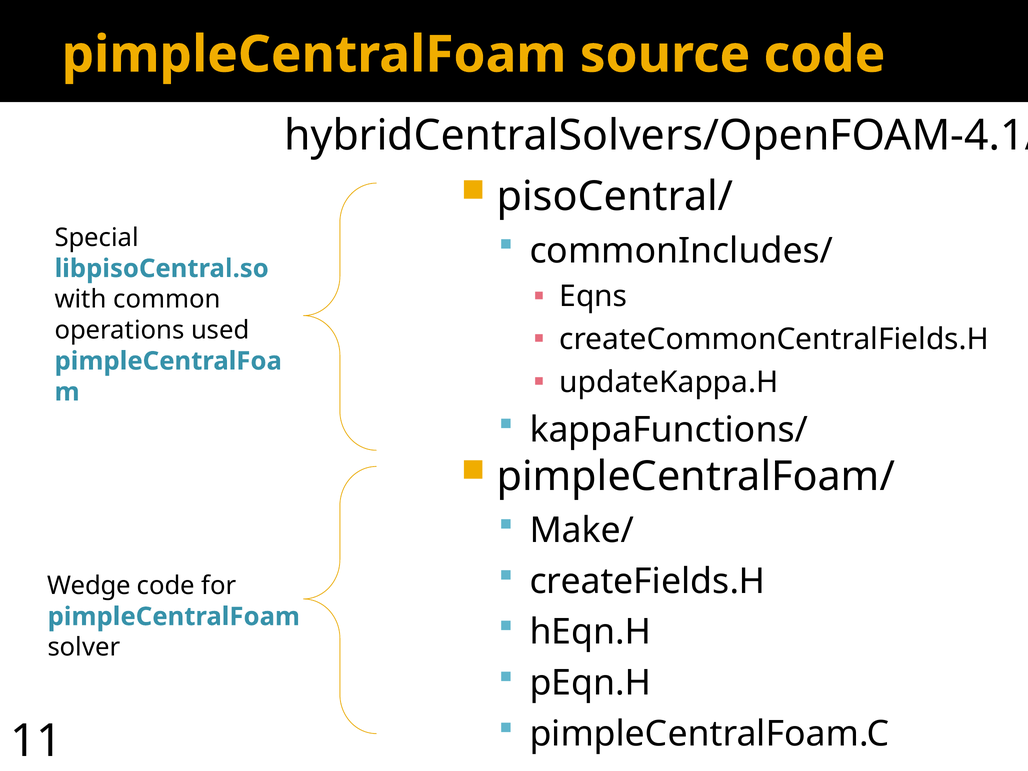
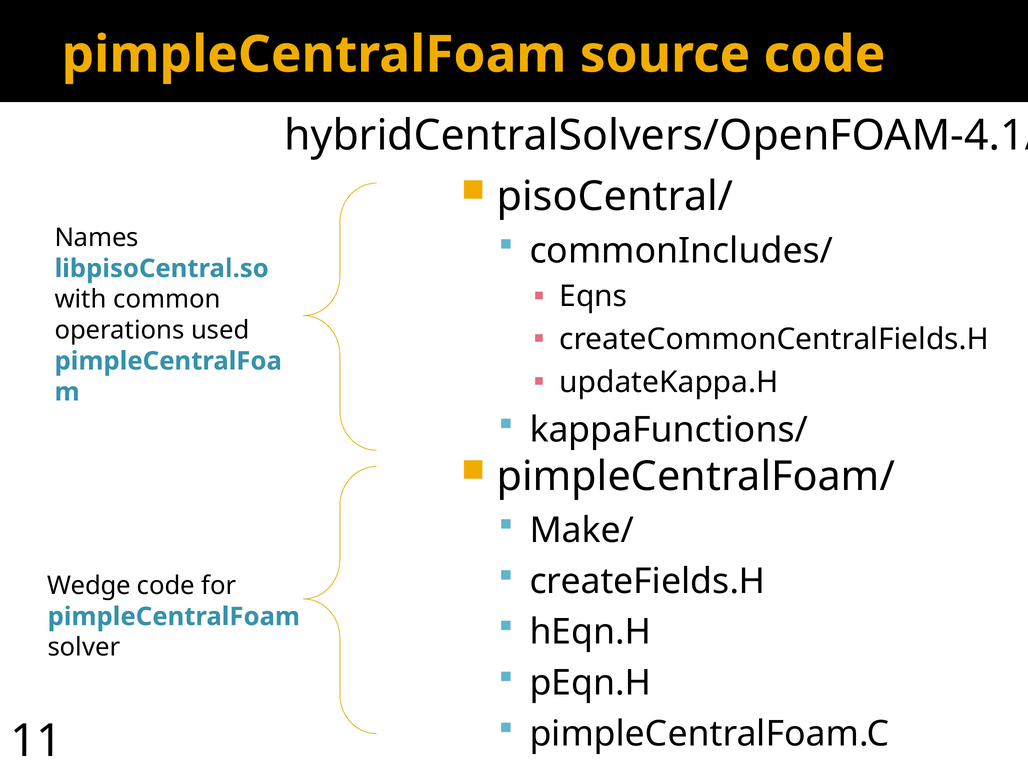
Special: Special -> Names
